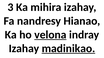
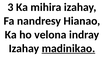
velona underline: present -> none
